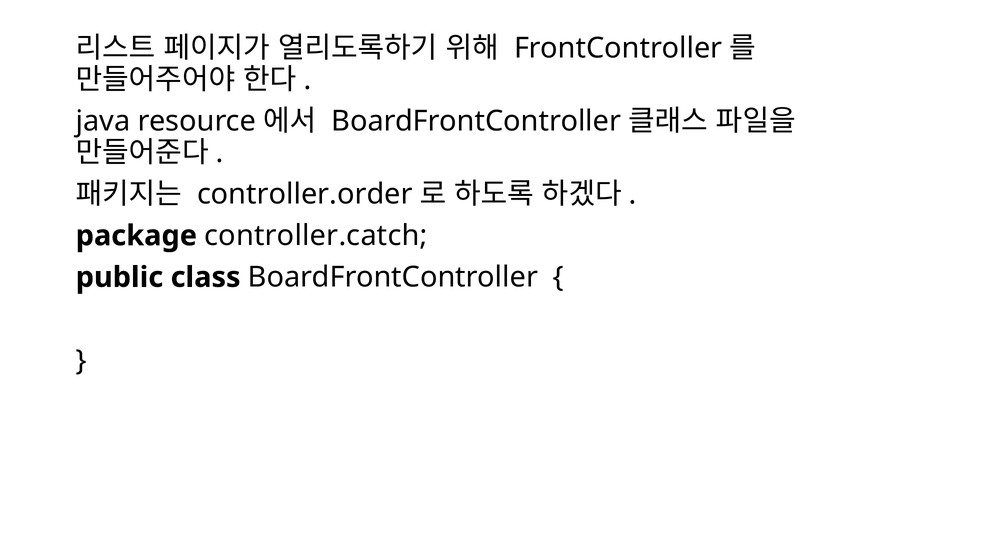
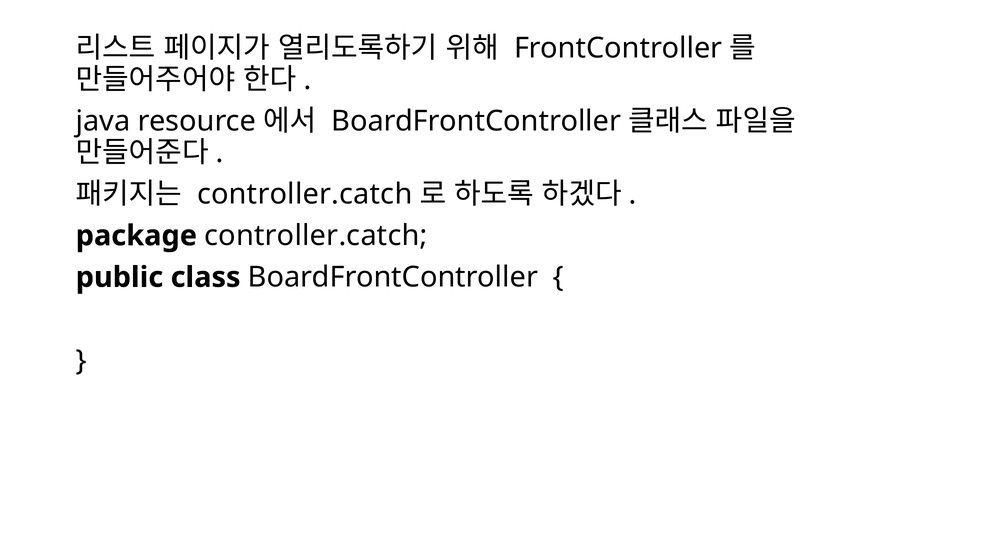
controller.order at (305, 194): controller.order -> controller.catch
